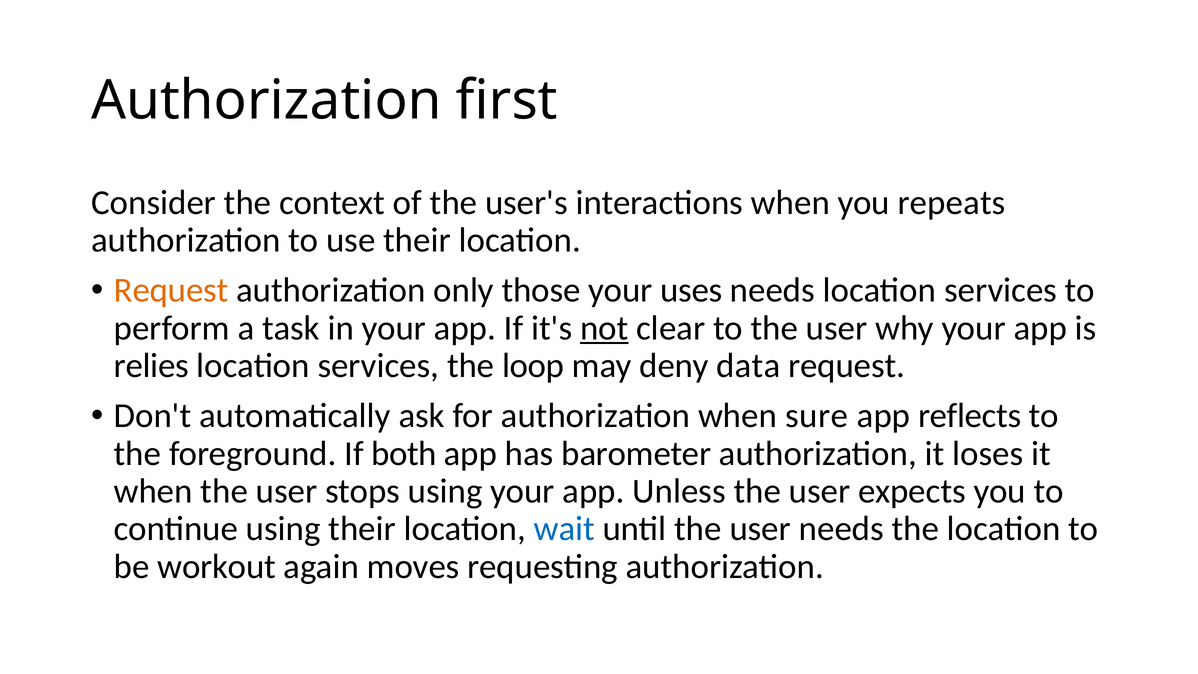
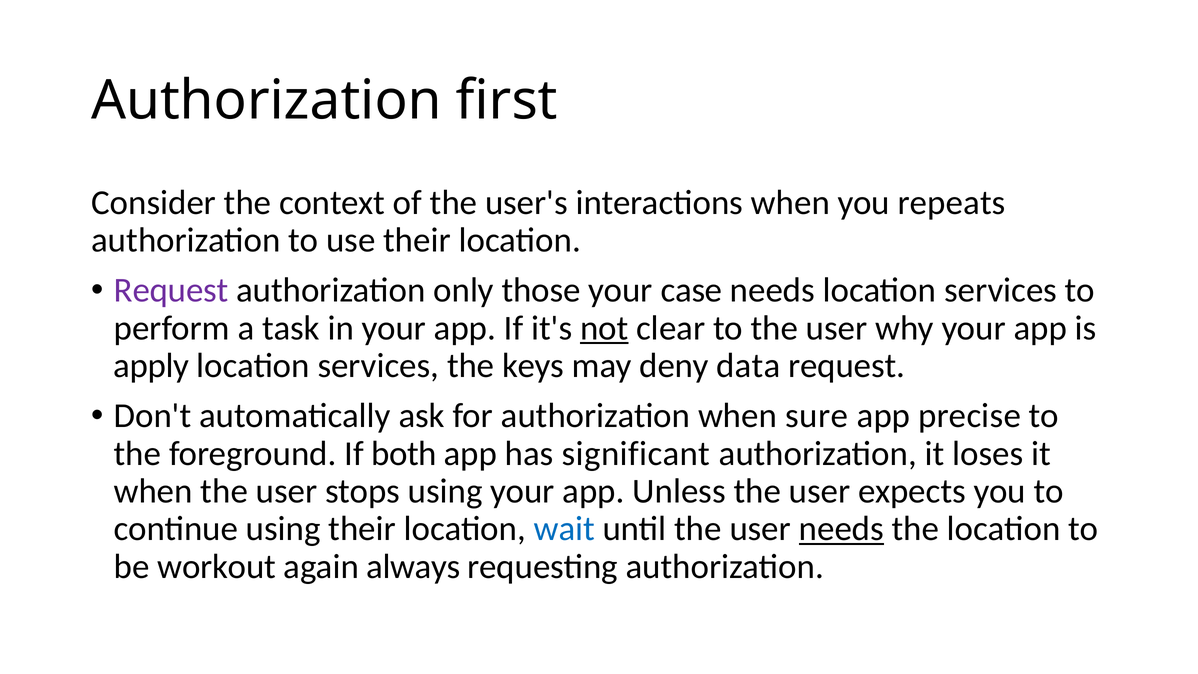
Request at (171, 290) colour: orange -> purple
uses: uses -> case
relies: relies -> apply
loop: loop -> keys
reflects: reflects -> precise
barometer: barometer -> significant
needs at (841, 529) underline: none -> present
moves: moves -> always
